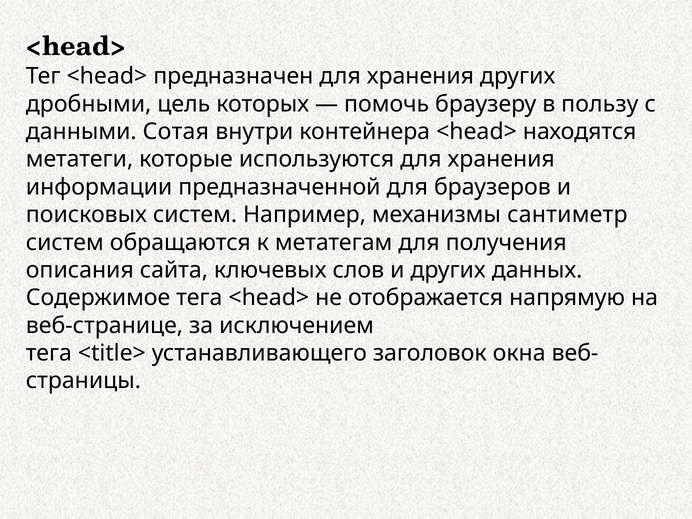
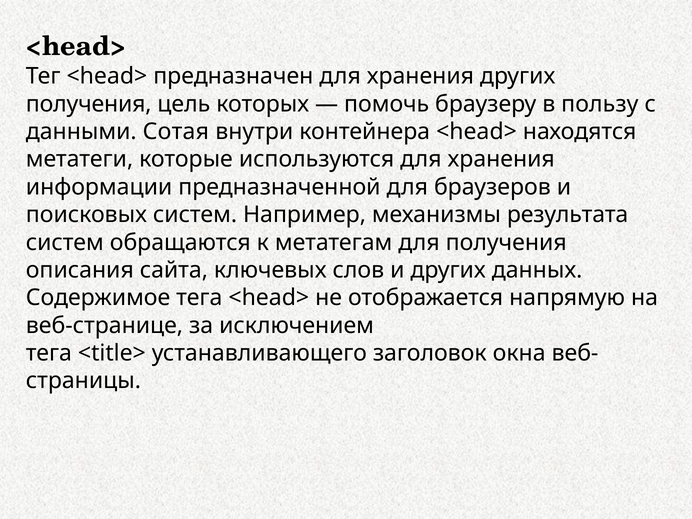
дробными at (89, 104): дробными -> получения
сантиметр: сантиметр -> результата
